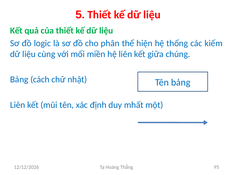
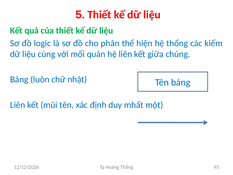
miền: miền -> quán
cách: cách -> luôn
